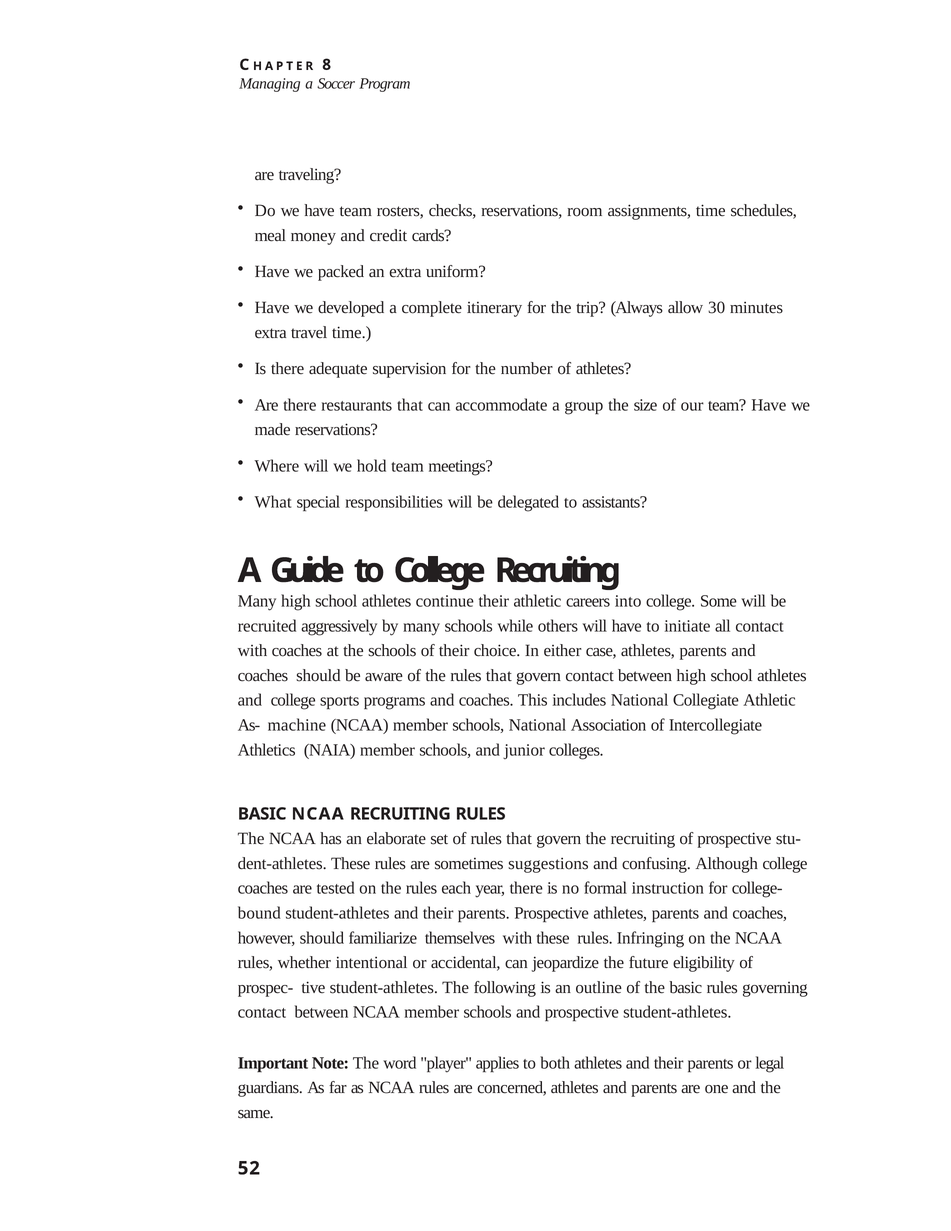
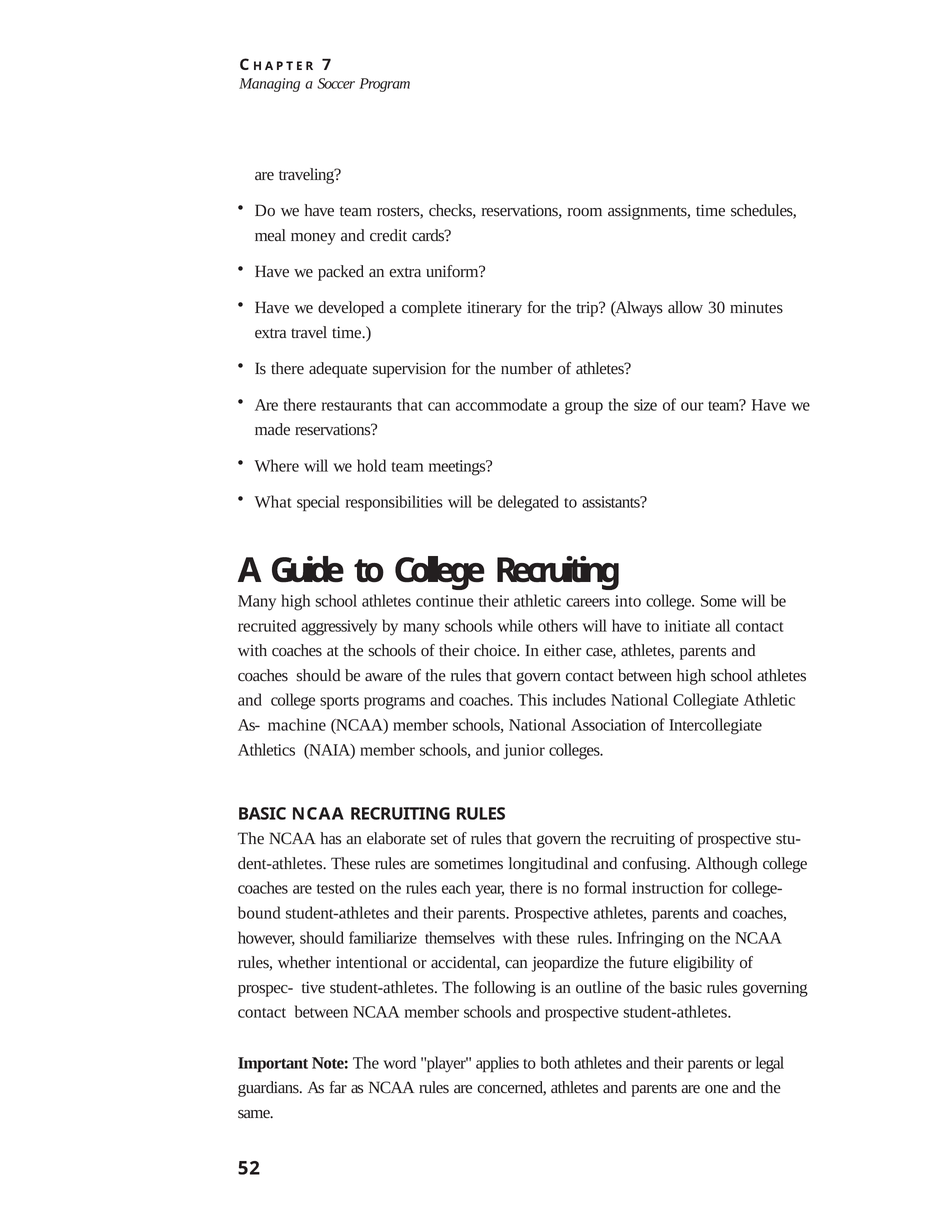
8: 8 -> 7
suggestions: suggestions -> longitudinal
